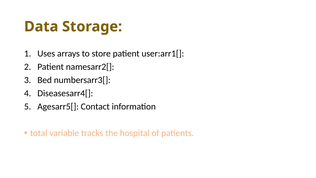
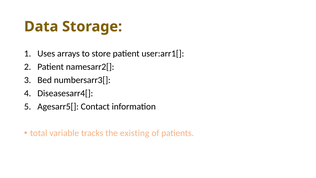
hospital: hospital -> existing
